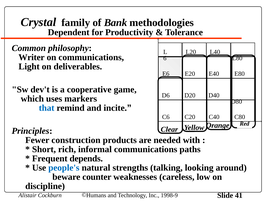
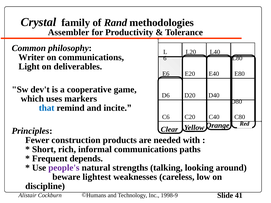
Bank: Bank -> Rand
Dependent: Dependent -> Assembler
people's colour: blue -> purple
counter: counter -> lightest
